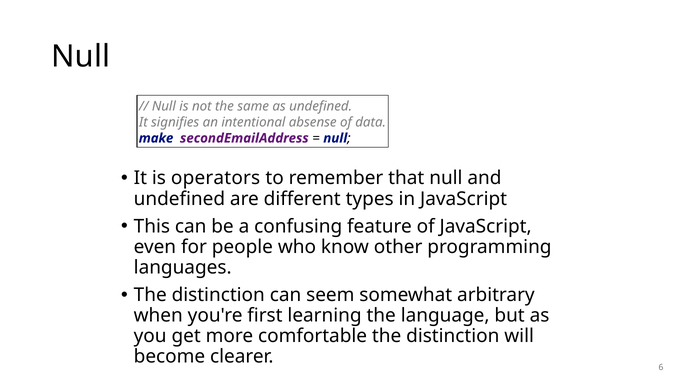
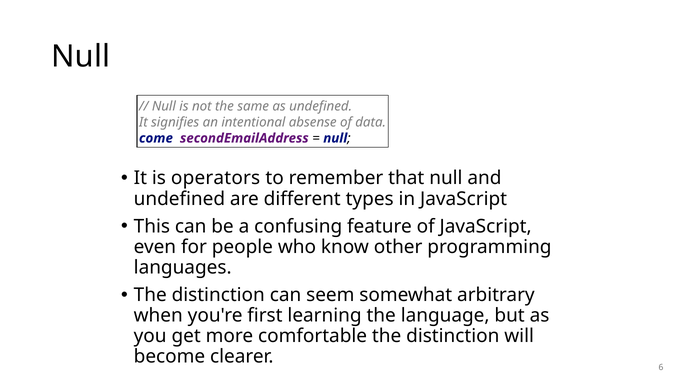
make: make -> come
